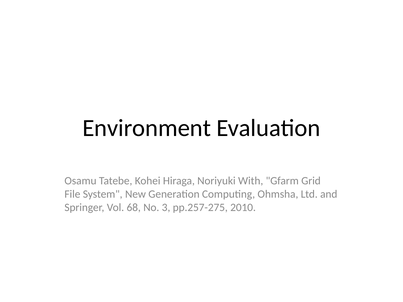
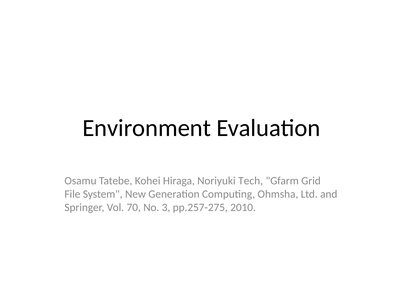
With: With -> Tech
68: 68 -> 70
